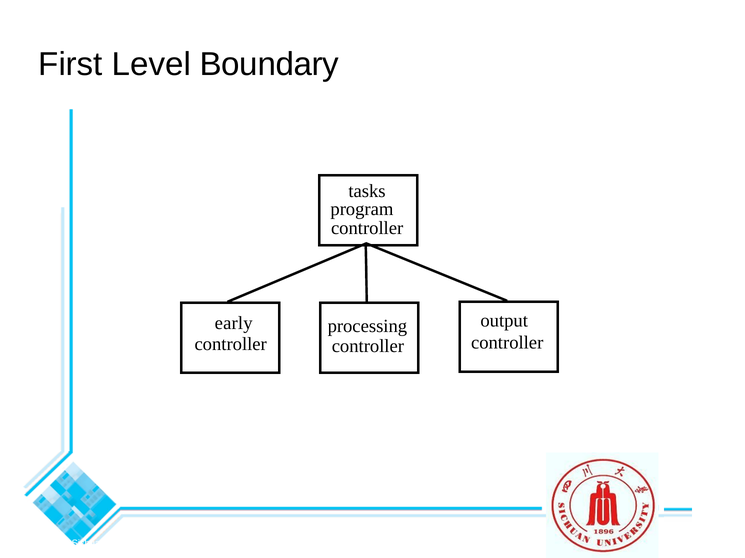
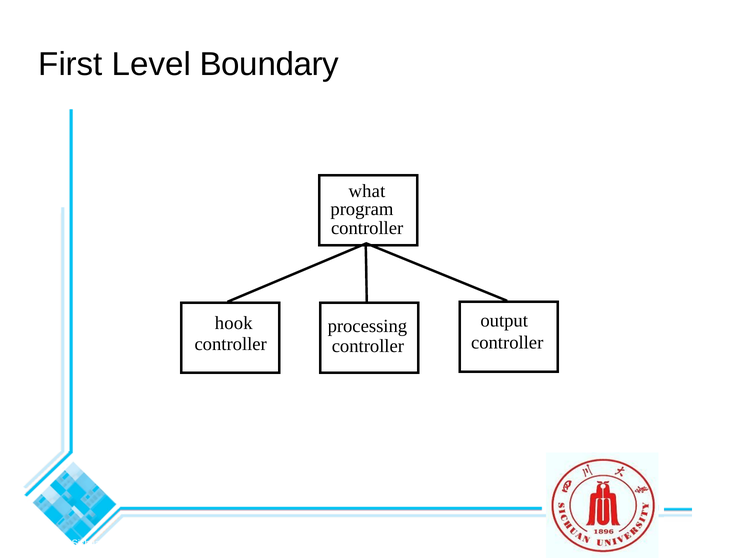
tasks: tasks -> what
early: early -> hook
